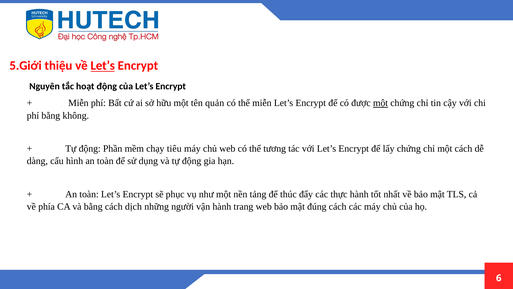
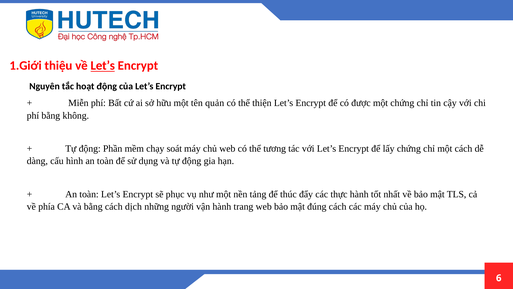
5.Giới: 5.Giới -> 1.Giới
thể miễn: miễn -> thiện
một at (381, 103) underline: present -> none
tiêu: tiêu -> soát
